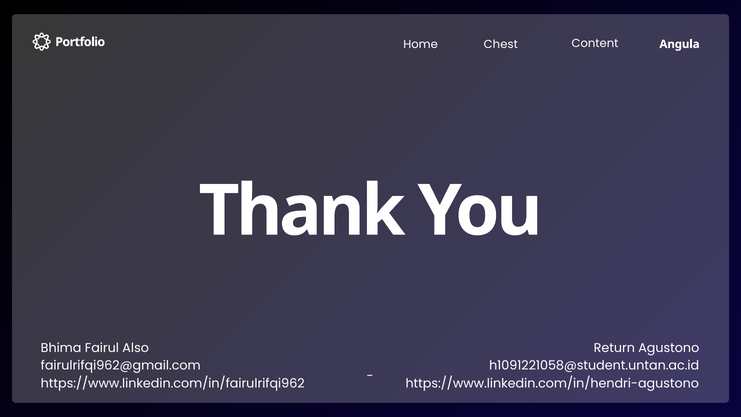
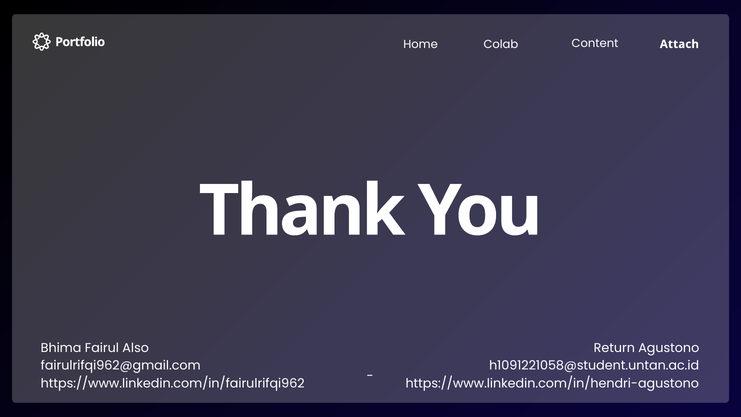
Chest: Chest -> Colab
Angula: Angula -> Attach
